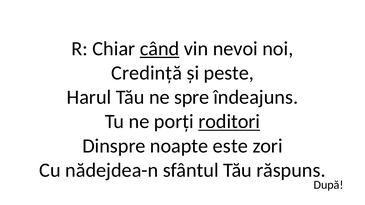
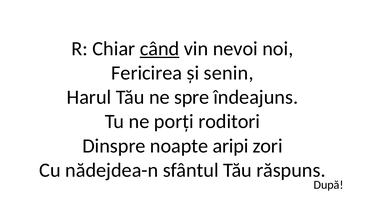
Credință: Credință -> Fericirea
peste: peste -> senin
roditori underline: present -> none
este: este -> aripi
